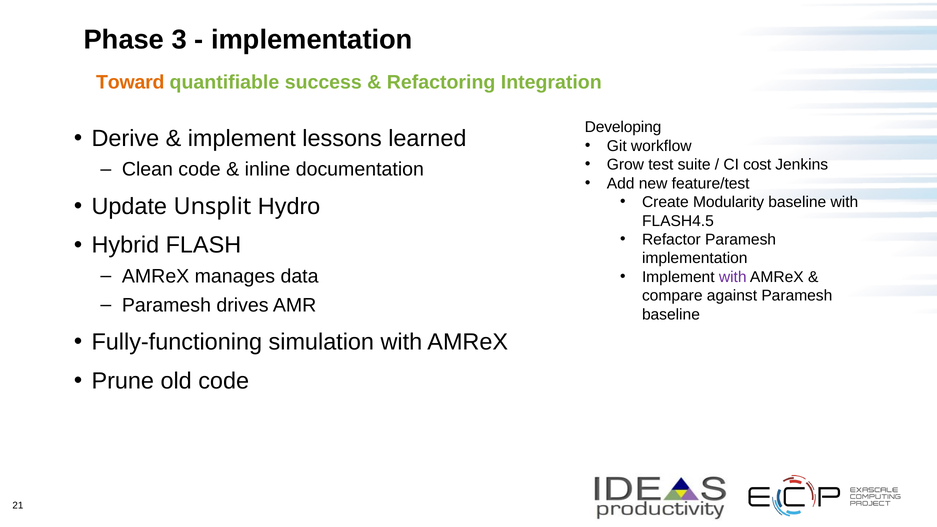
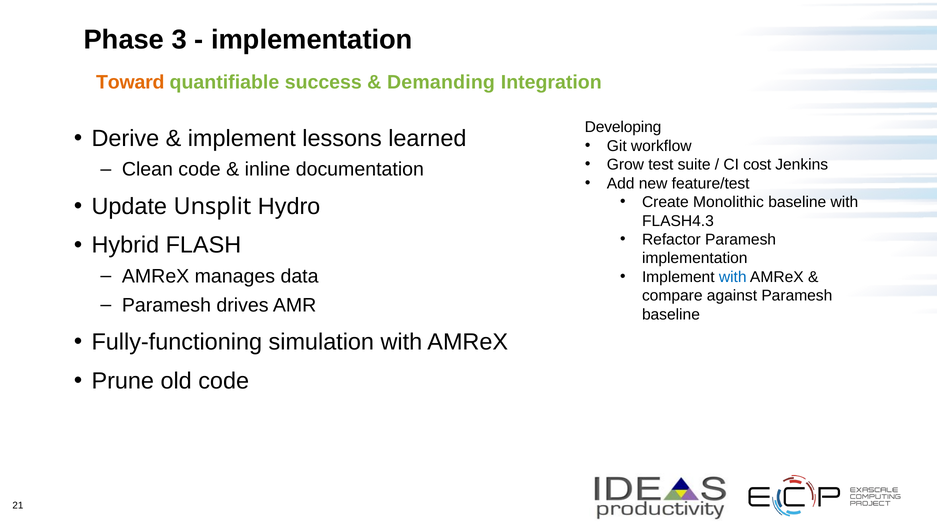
Refactoring: Refactoring -> Demanding
Modularity: Modularity -> Monolithic
FLASH4.5: FLASH4.5 -> FLASH4.3
with at (733, 277) colour: purple -> blue
